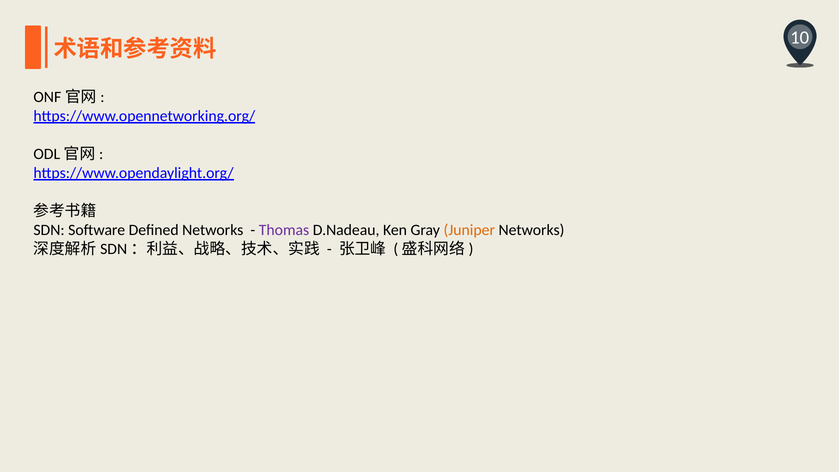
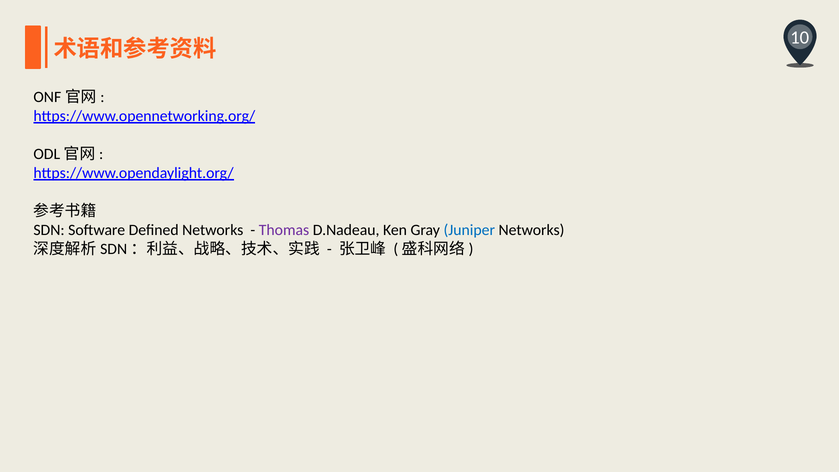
Juniper colour: orange -> blue
